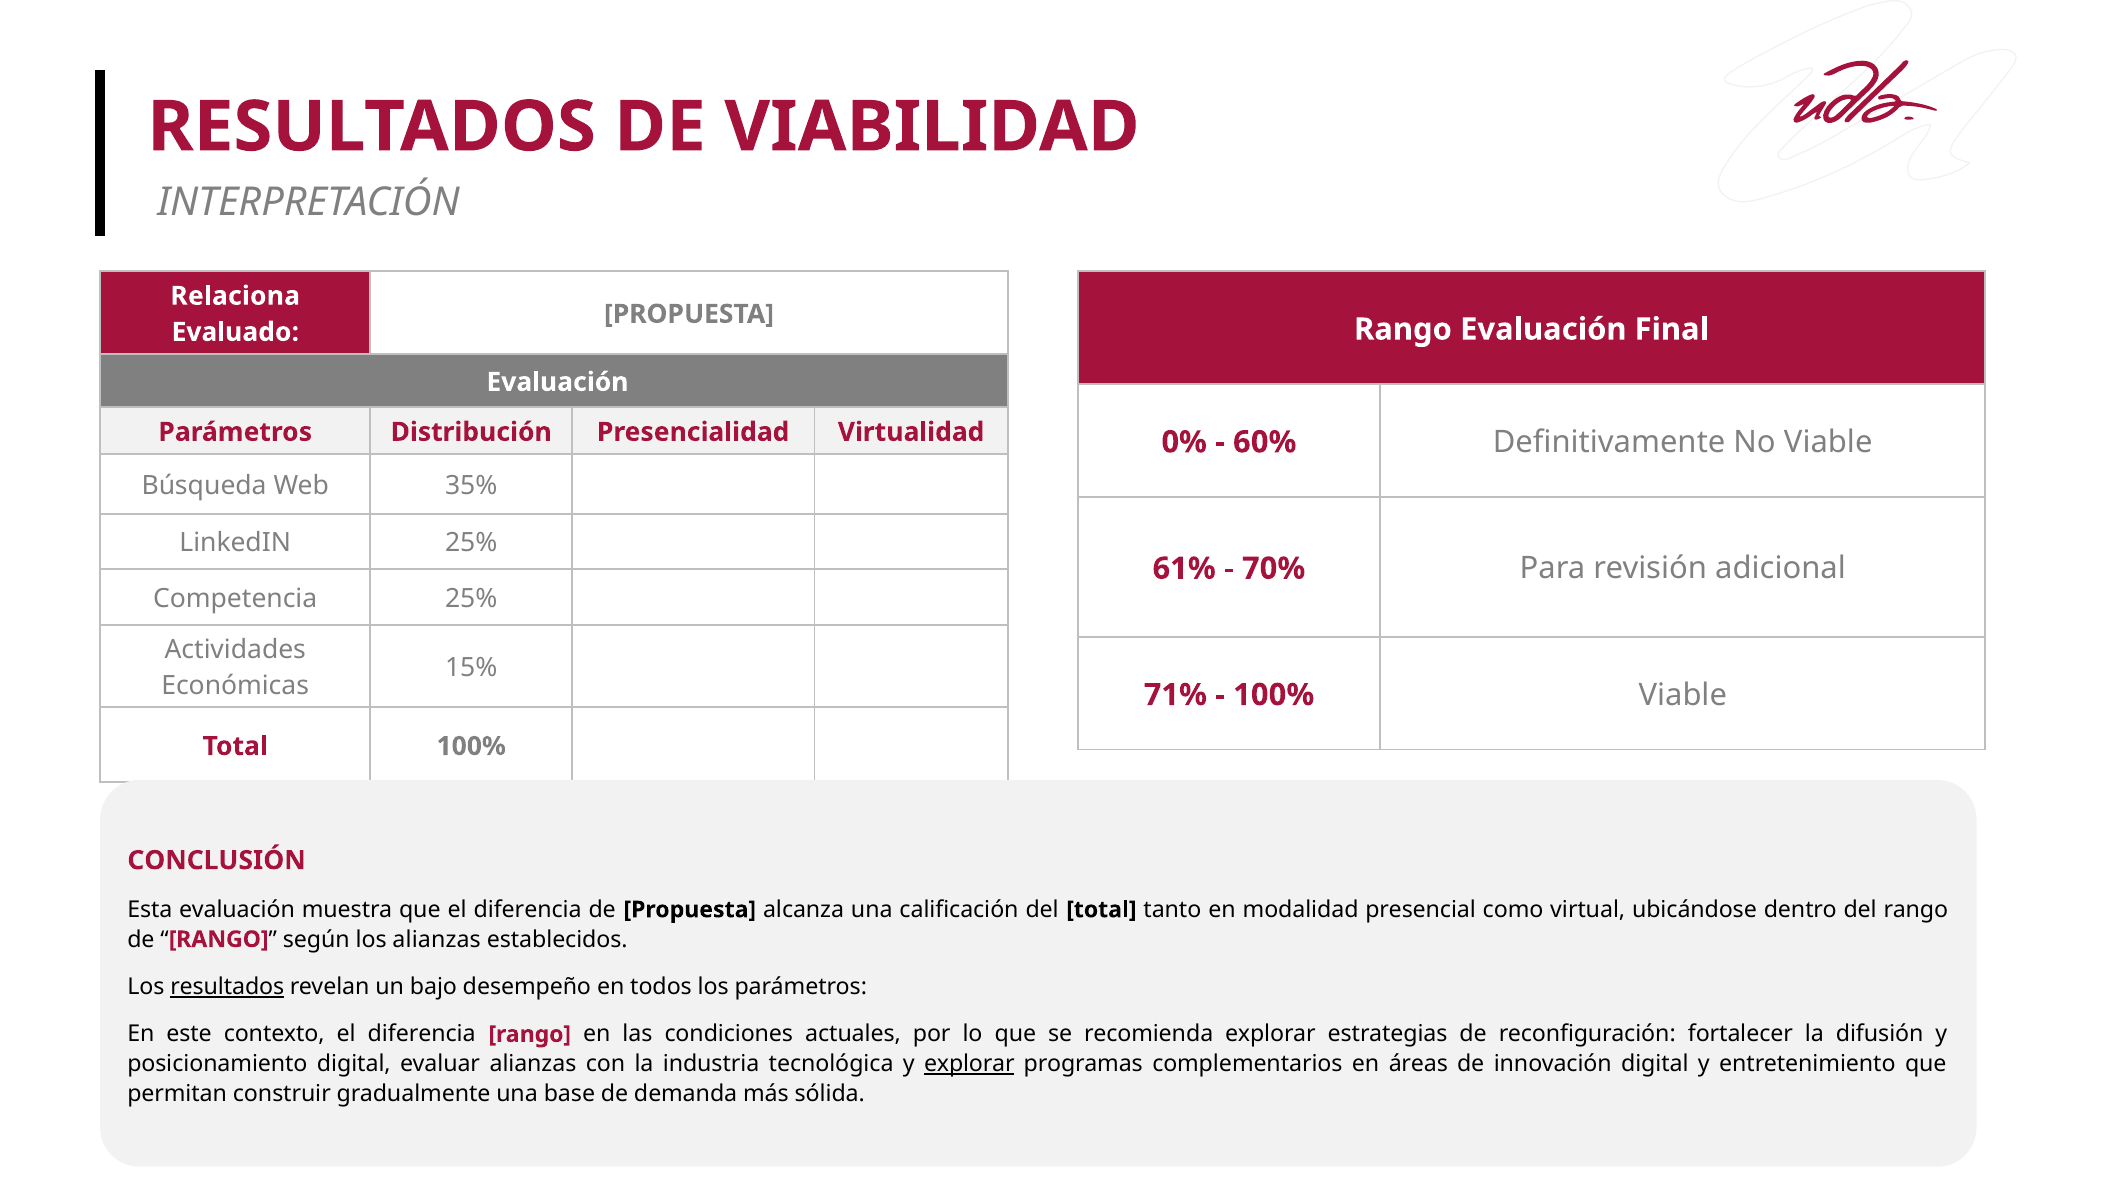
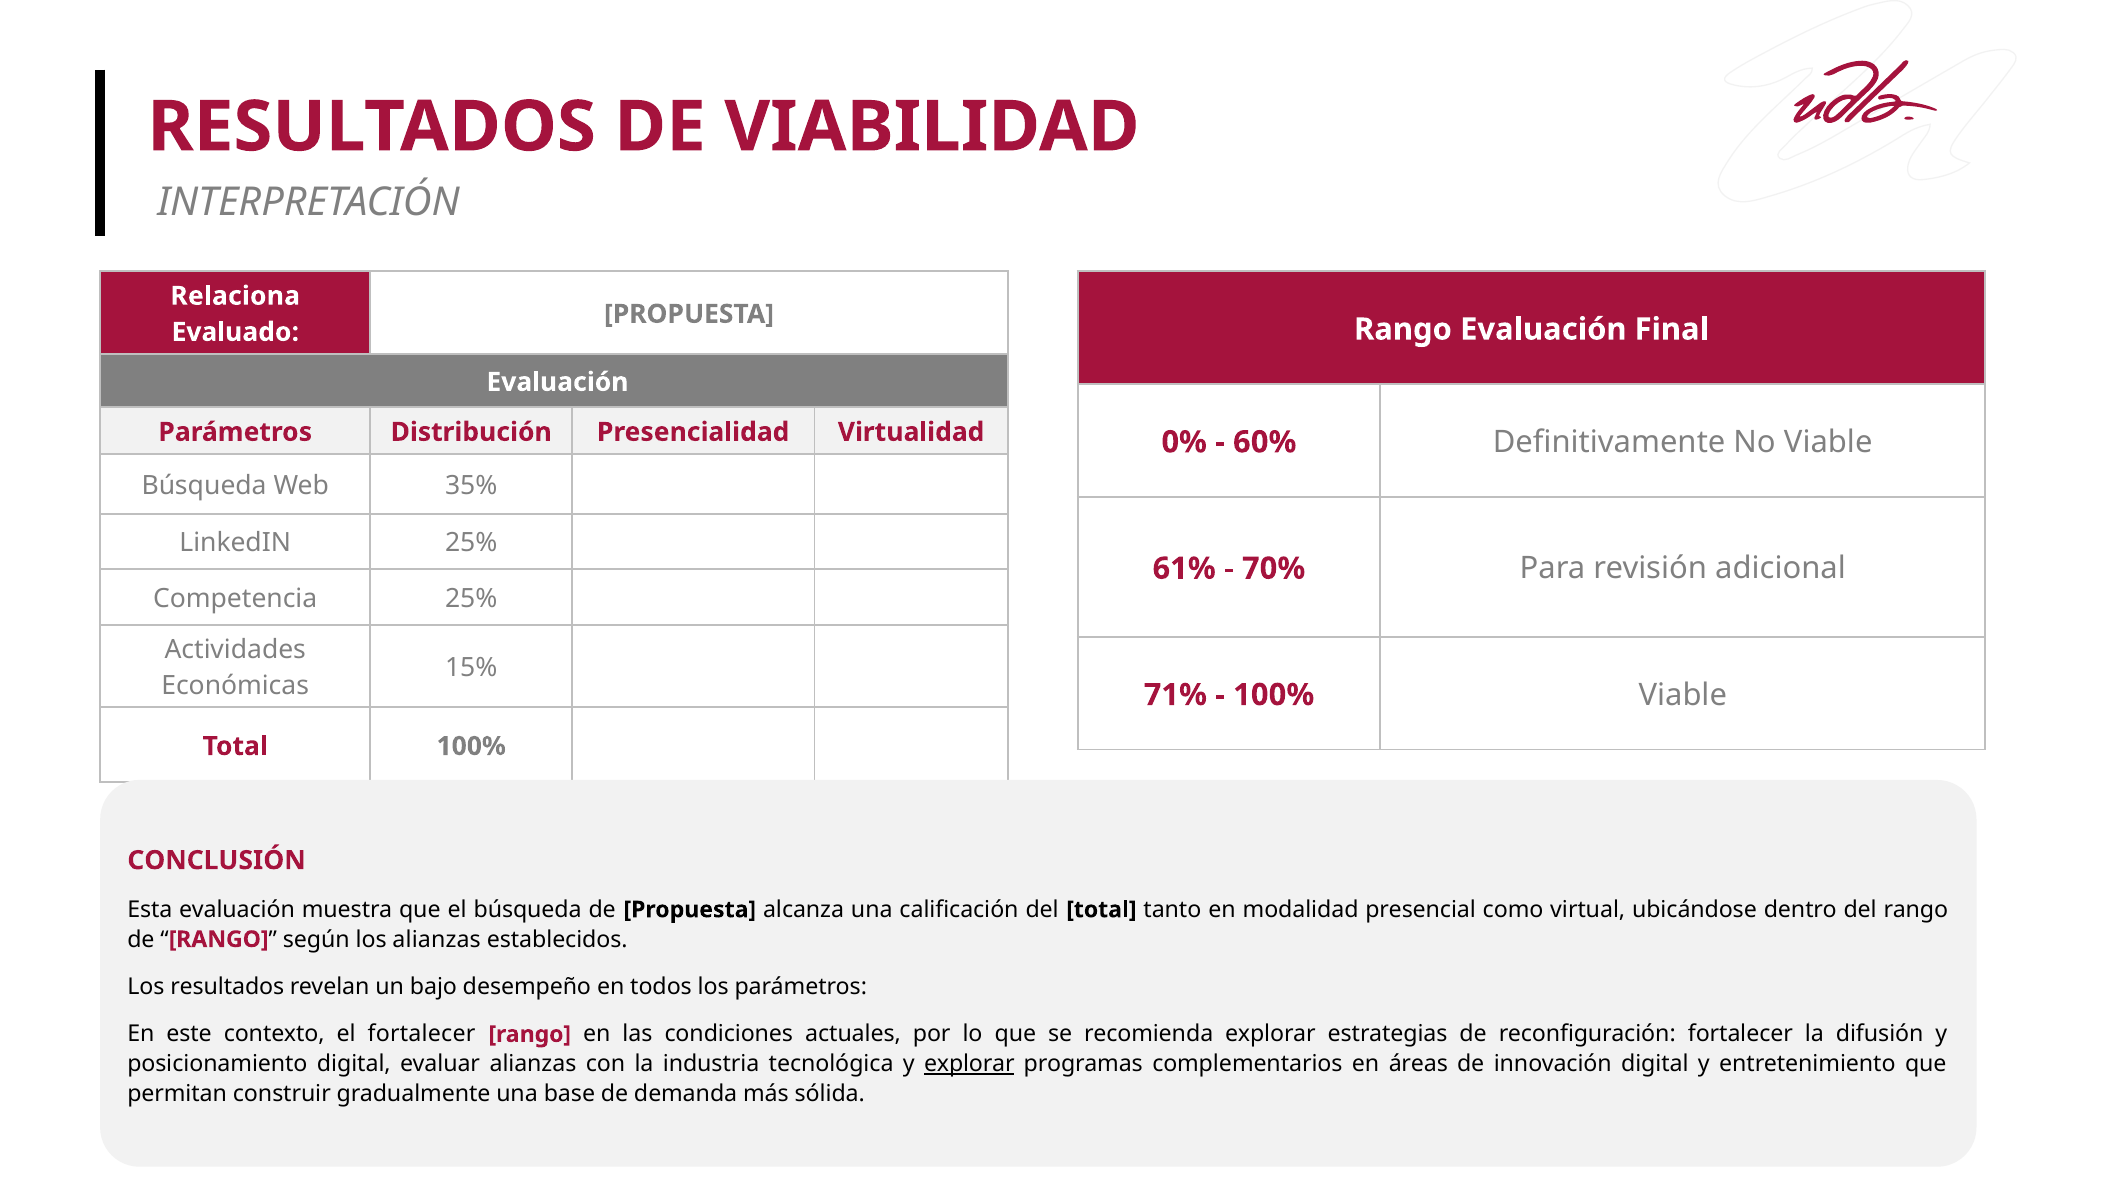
que el diferencia: diferencia -> búsqueda
resultados at (227, 987) underline: present -> none
contexto el diferencia: diferencia -> fortalecer
